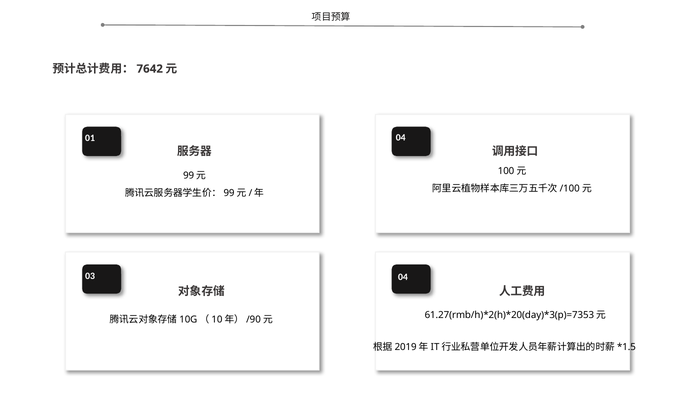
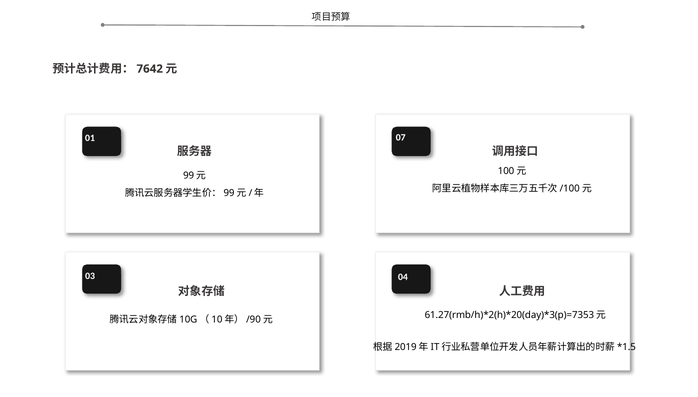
01 04: 04 -> 07
